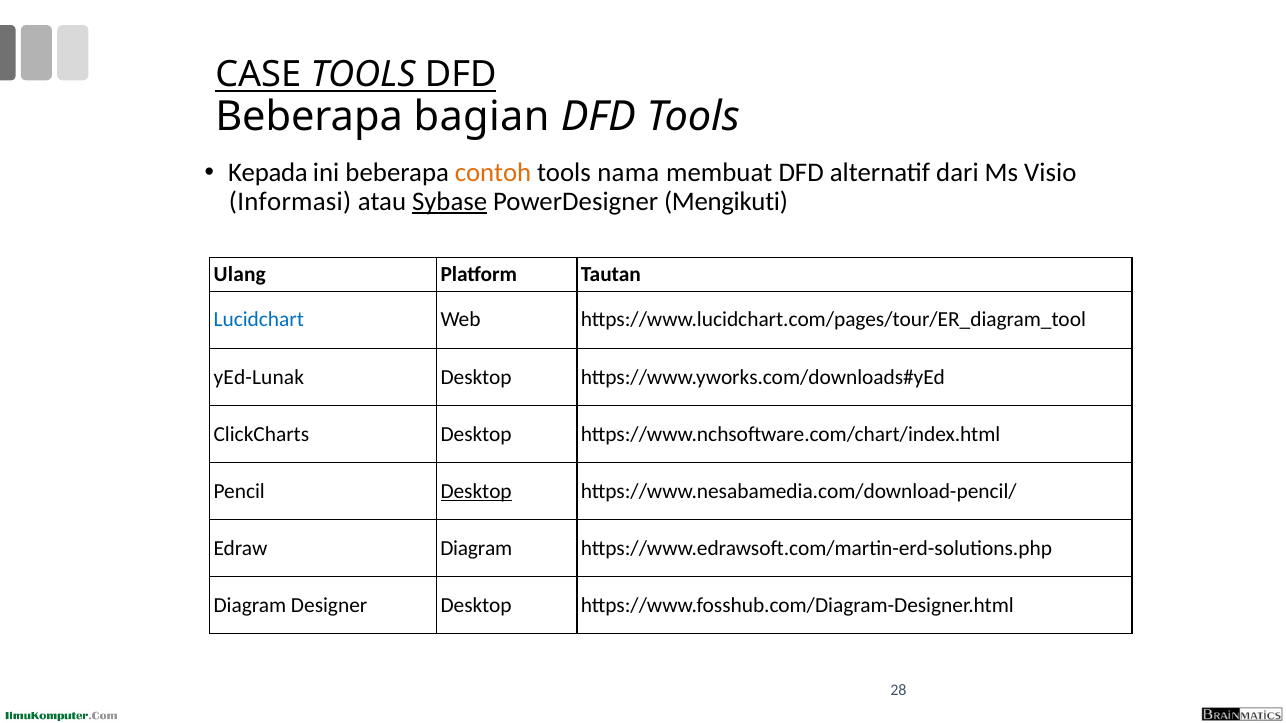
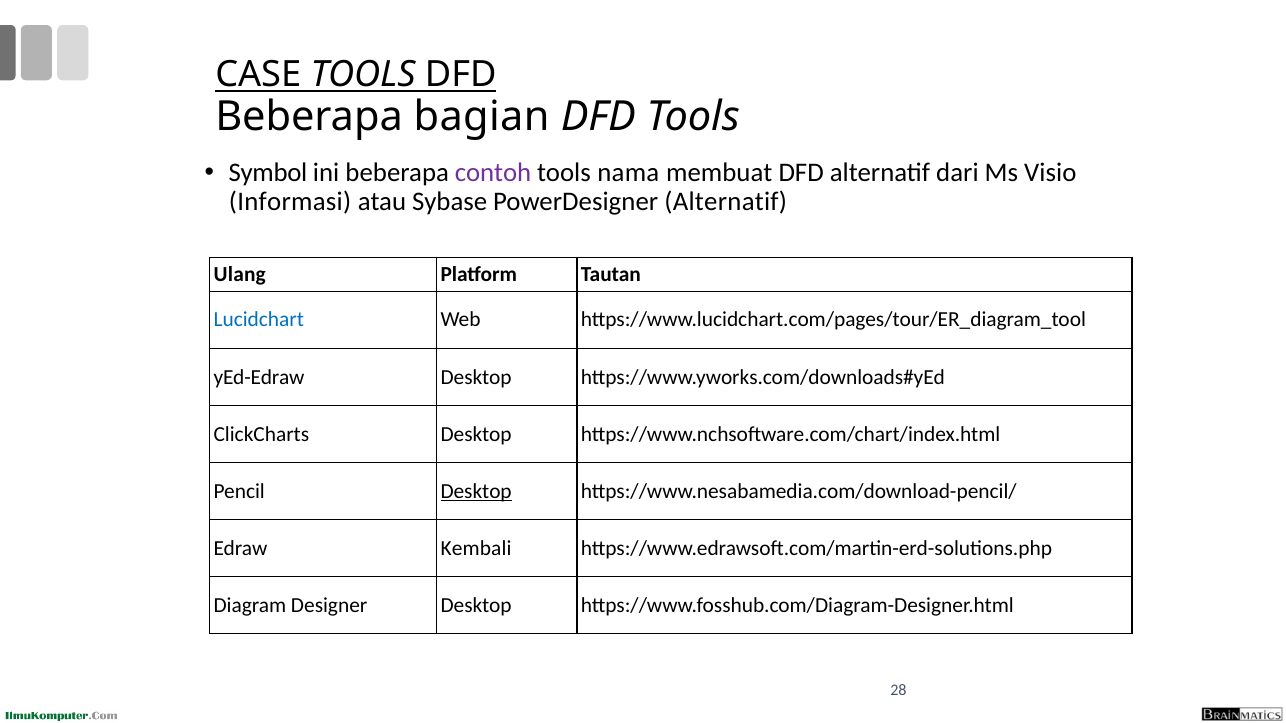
Kepada: Kepada -> Symbol
contoh colour: orange -> purple
Sybase underline: present -> none
PowerDesigner Mengikuti: Mengikuti -> Alternatif
yEd-Lunak: yEd-Lunak -> yEd-Edraw
Edraw Diagram: Diagram -> Kembali
